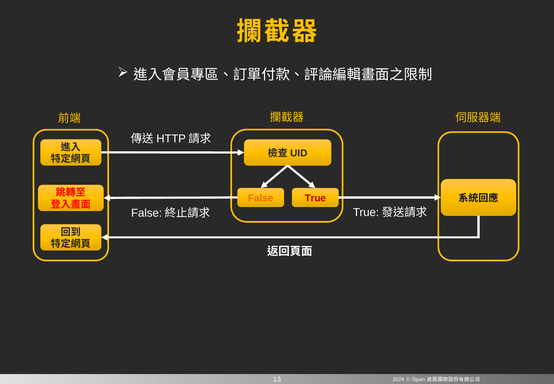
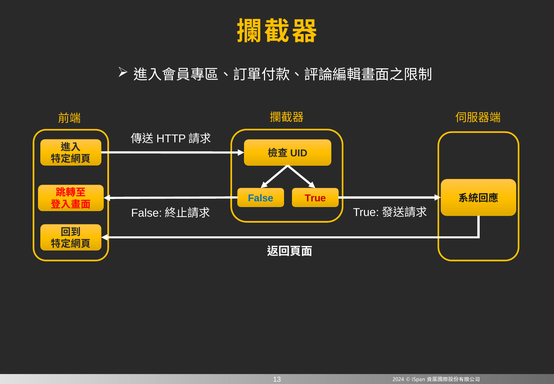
False colour: orange -> blue
